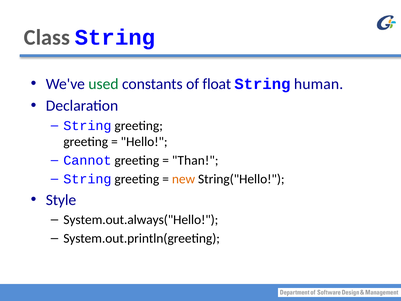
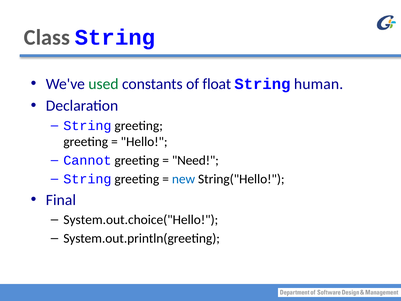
Than: Than -> Need
new colour: orange -> blue
Style: Style -> Final
System.out.always("Hello: System.out.always("Hello -> System.out.choice("Hello
